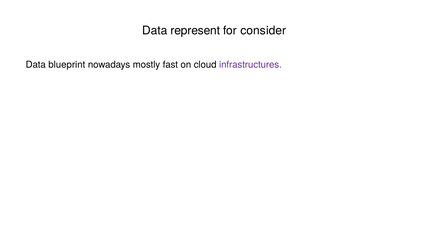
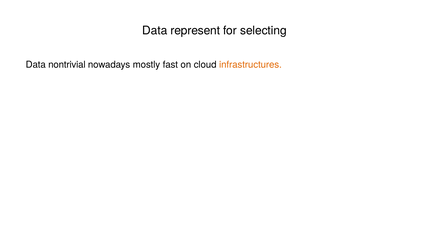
consider: consider -> selecting
blueprint: blueprint -> nontrivial
infrastructures colour: purple -> orange
